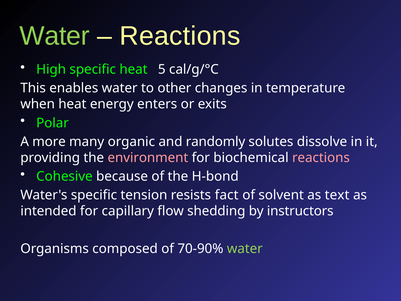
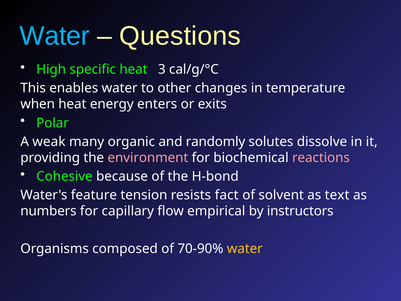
Water at (55, 36) colour: light green -> light blue
Reactions at (180, 36): Reactions -> Questions
5: 5 -> 3
more: more -> weak
Water's specific: specific -> feature
intended: intended -> numbers
shedding: shedding -> empirical
water at (245, 248) colour: light green -> yellow
